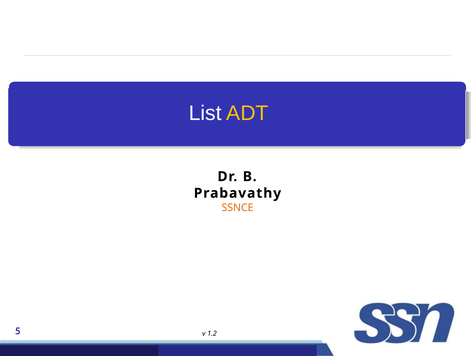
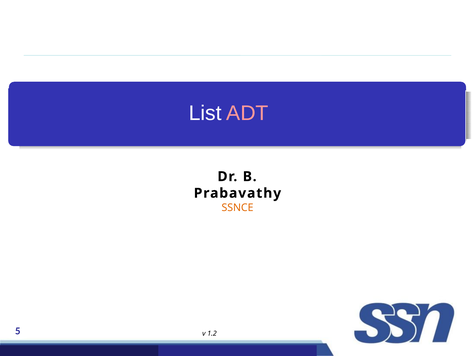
ADT colour: yellow -> pink
